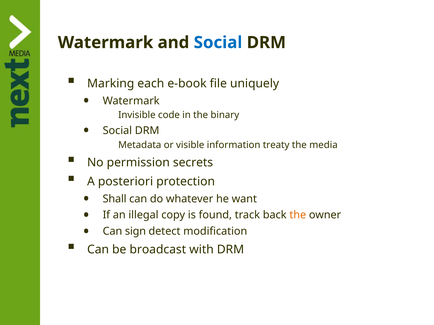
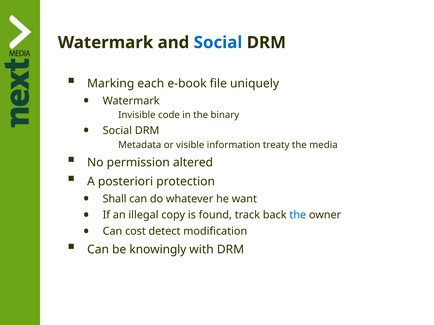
secrets: secrets -> altered
the at (298, 215) colour: orange -> blue
sign: sign -> cost
broadcast: broadcast -> knowingly
